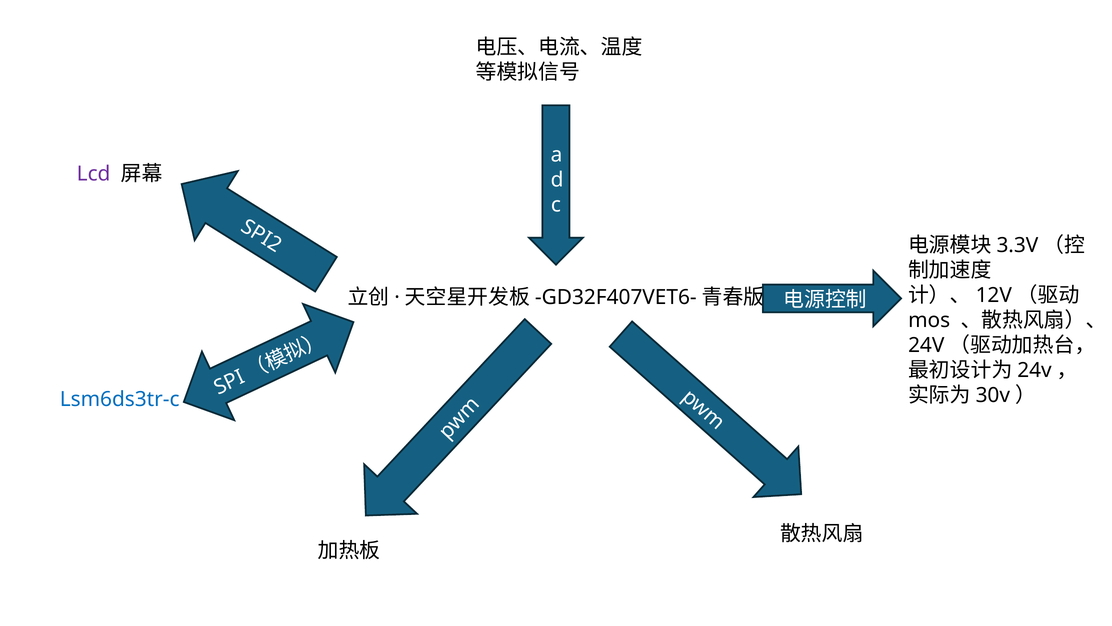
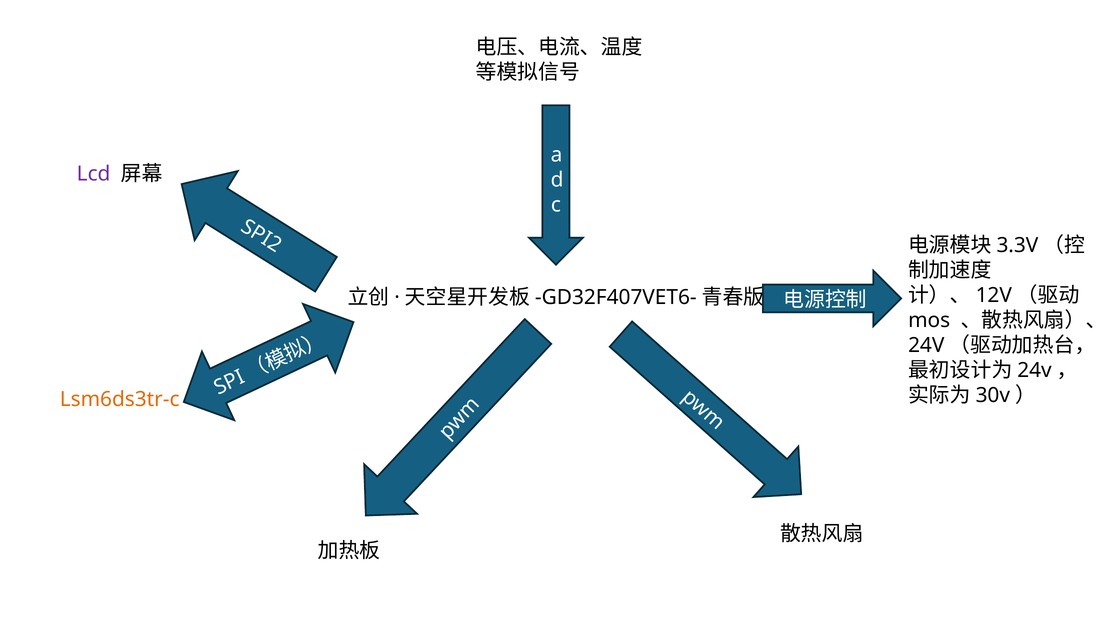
Lsm6ds3tr-c colour: blue -> orange
